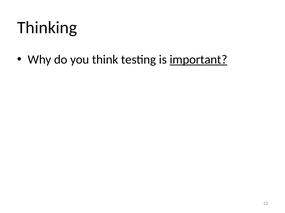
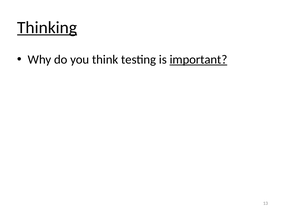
Thinking underline: none -> present
